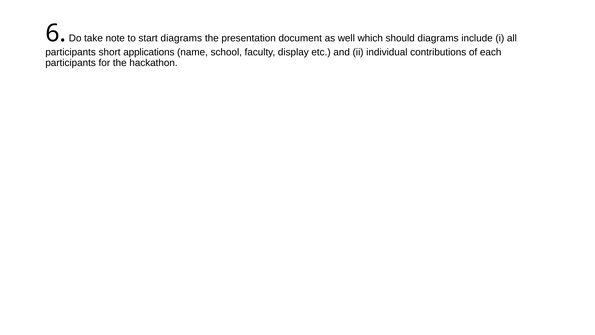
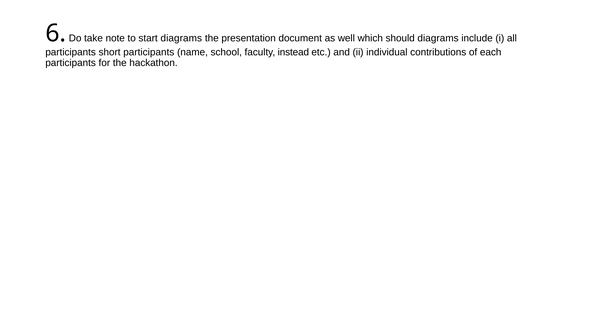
short applications: applications -> participants
display: display -> instead
